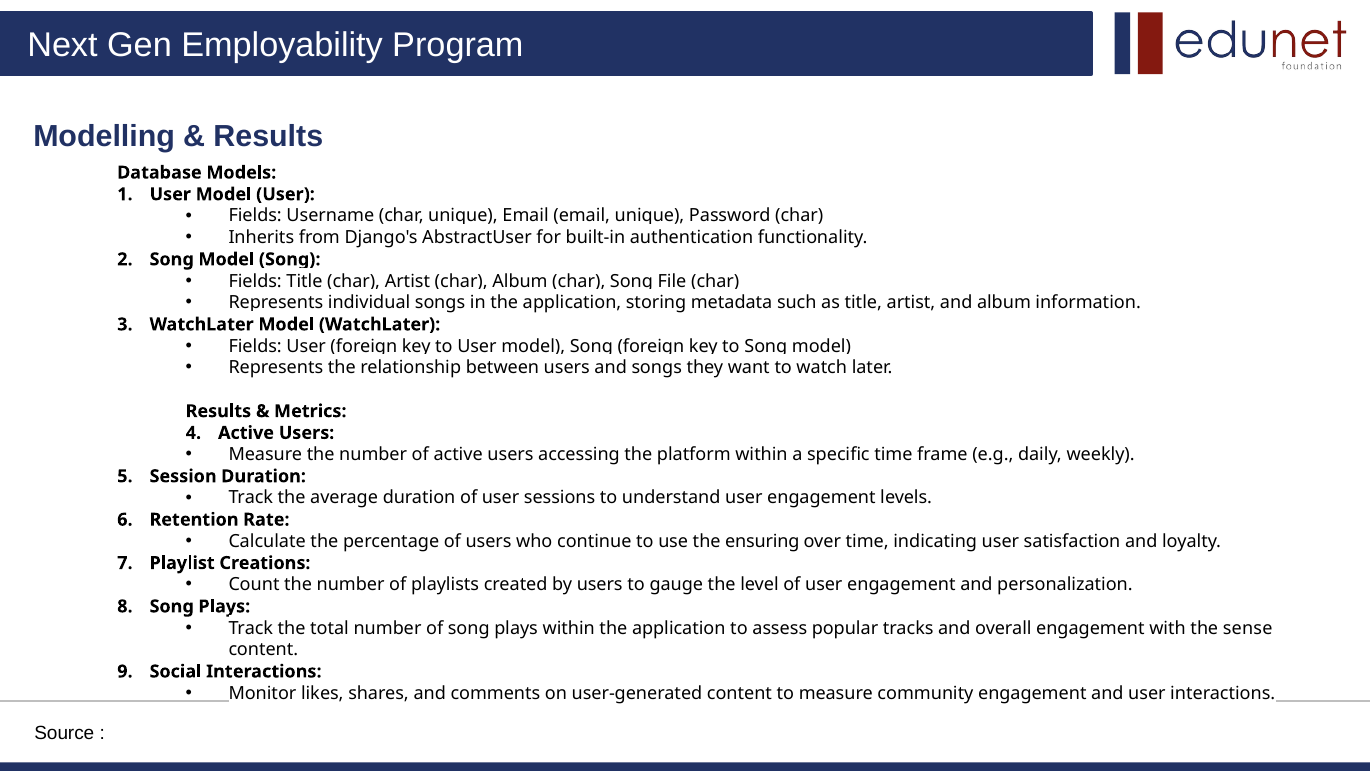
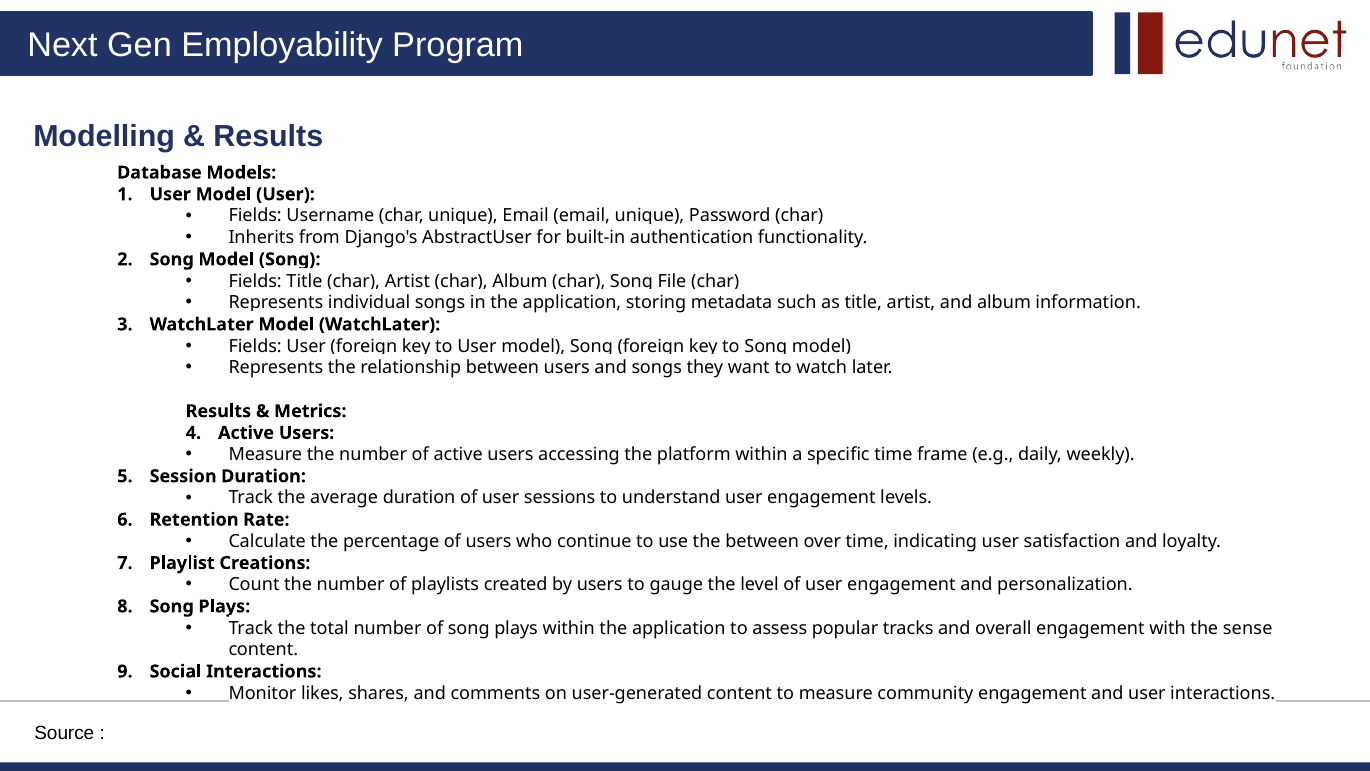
the ensuring: ensuring -> between
